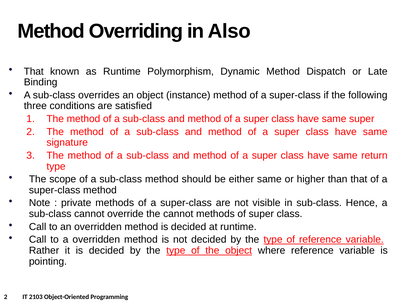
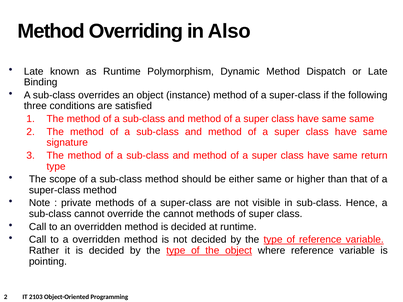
That at (34, 71): That -> Late
same super: super -> same
